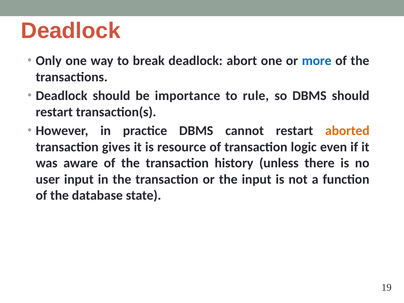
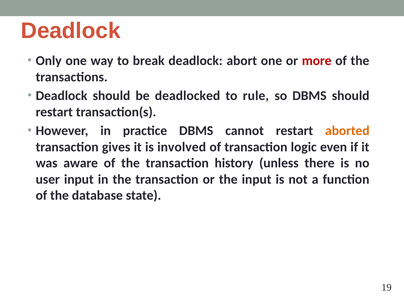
more colour: blue -> red
importance: importance -> deadlocked
resource: resource -> involved
